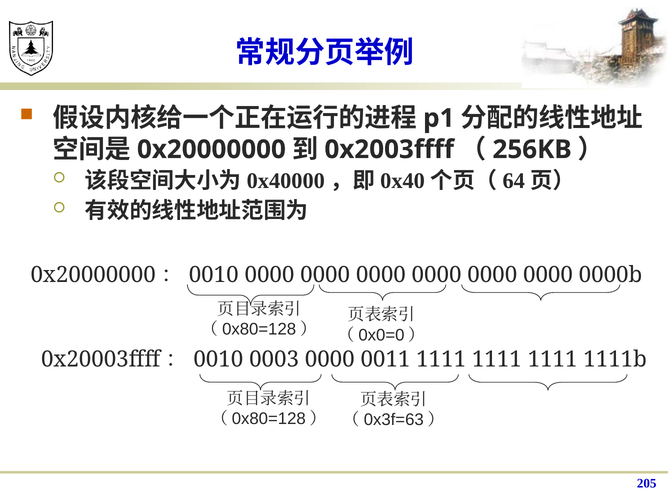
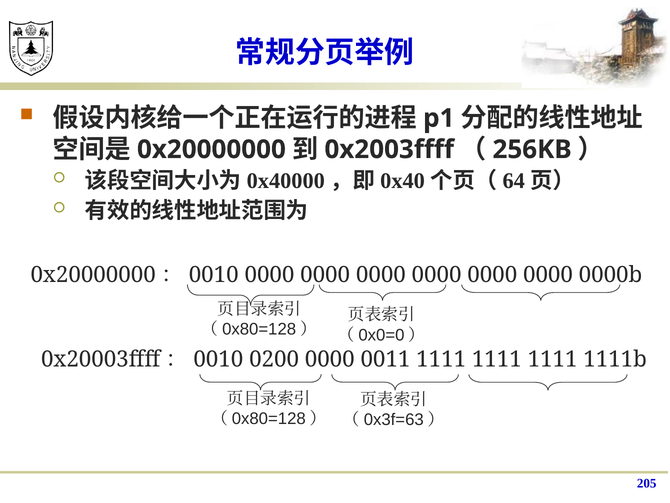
0003: 0003 -> 0200
